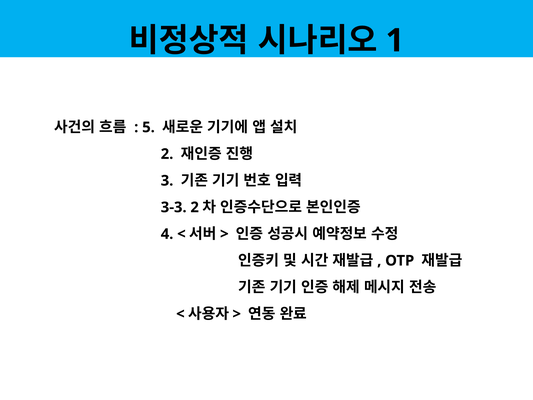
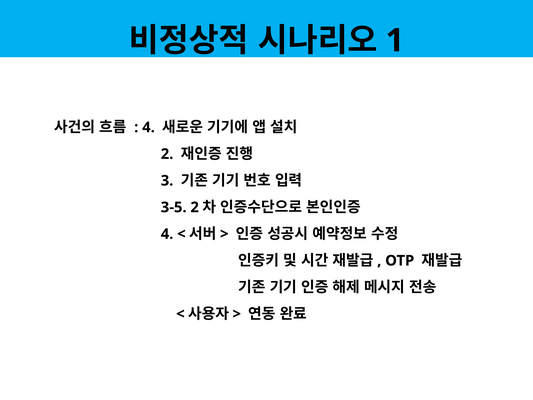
5 at (148, 127): 5 -> 4
3-3: 3-3 -> 3-5
